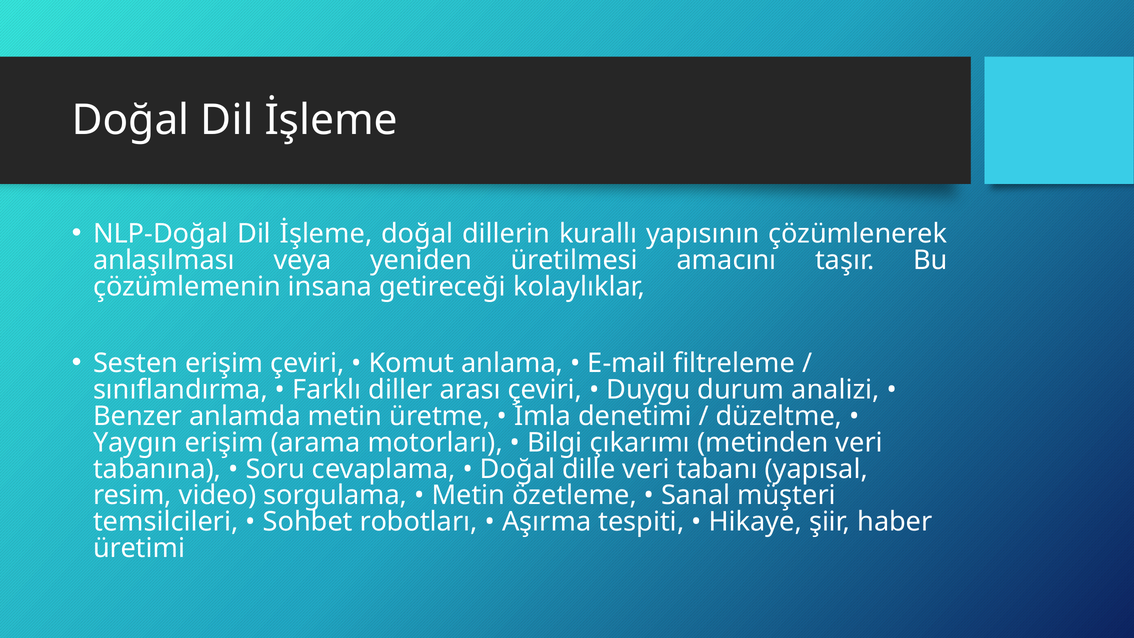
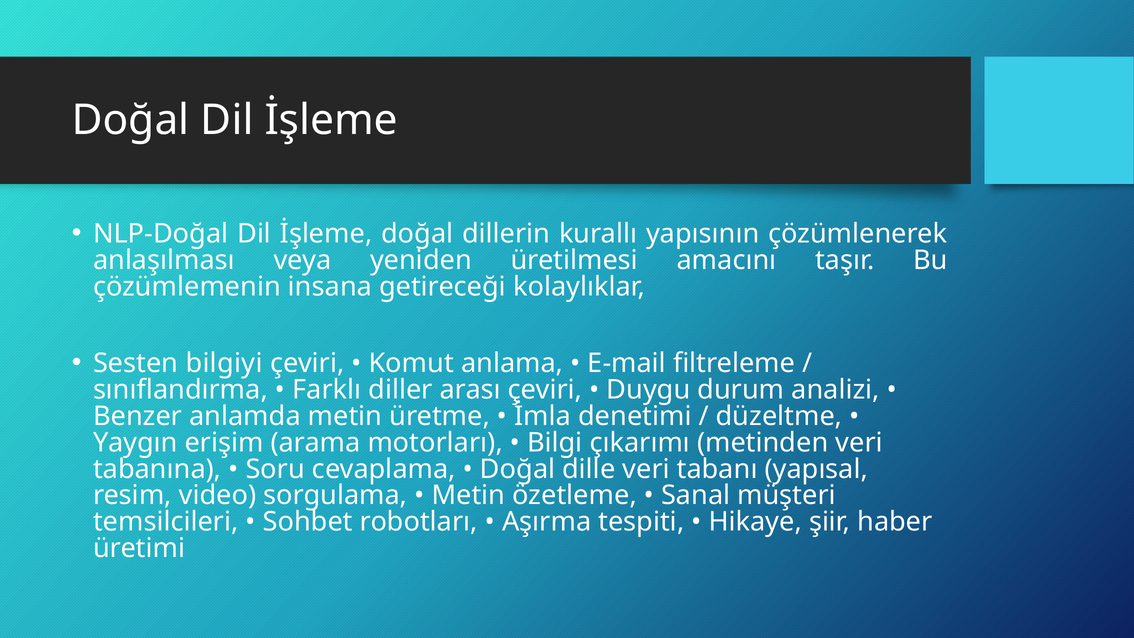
Sesten erişim: erişim -> bilgiyi
